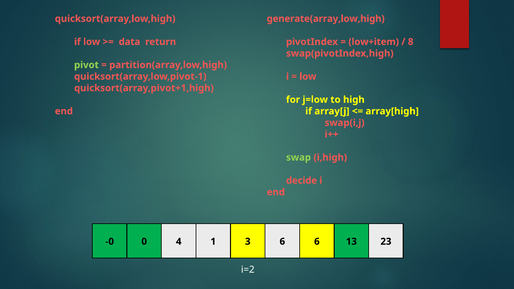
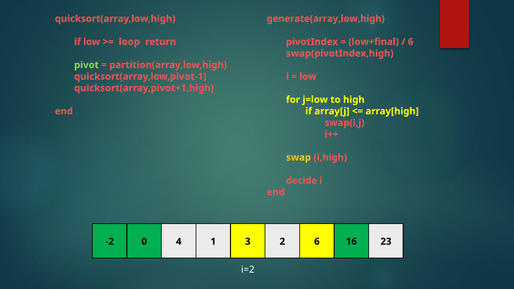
data: data -> loop
low+item: low+item -> low+final
8 at (411, 42): 8 -> 6
swap colour: light green -> yellow
-0: -0 -> -2
3 6: 6 -> 2
13: 13 -> 16
